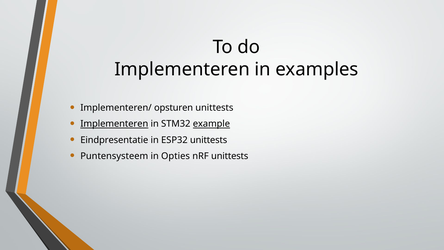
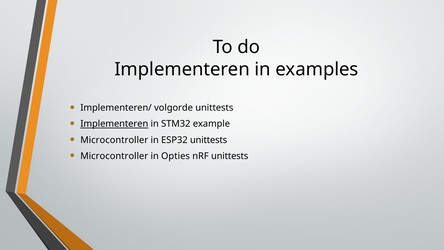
opsturen: opsturen -> volgorde
example underline: present -> none
Eindpresentatie at (114, 140): Eindpresentatie -> Microcontroller
Puntensysteem at (114, 156): Puntensysteem -> Microcontroller
